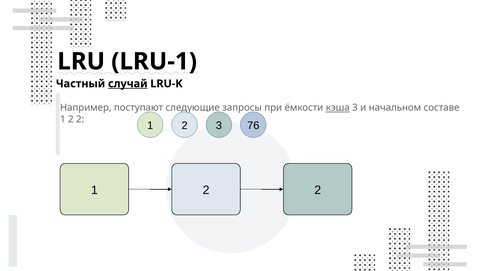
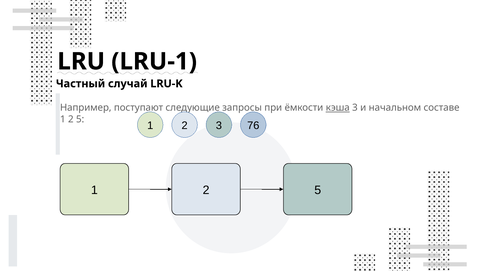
случай underline: present -> none
2 at (80, 119): 2 -> 5
2 at (318, 190): 2 -> 5
